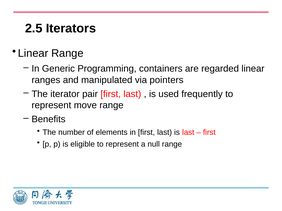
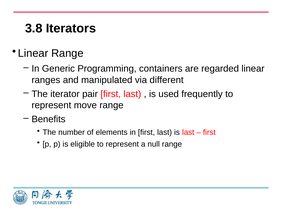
2.5: 2.5 -> 3.8
pointers: pointers -> different
